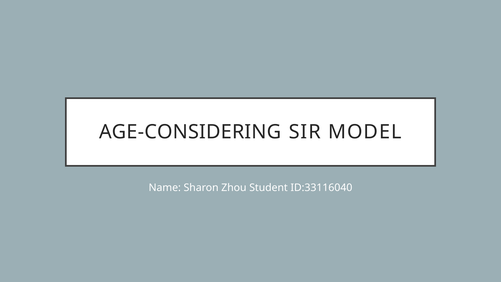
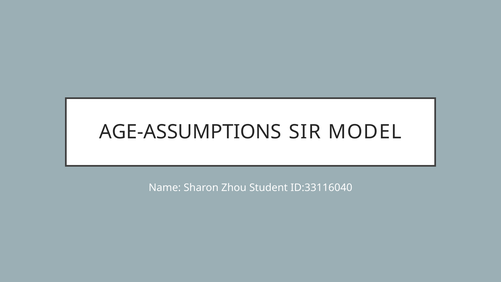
AGE-CONSIDERING: AGE-CONSIDERING -> AGE-ASSUMPTIONS
